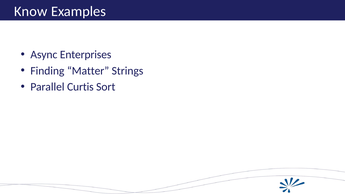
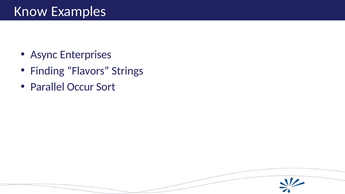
Matter: Matter -> Flavors
Curtis: Curtis -> Occur
